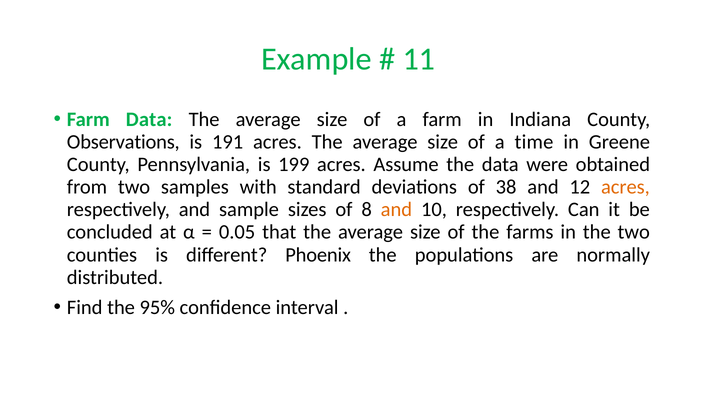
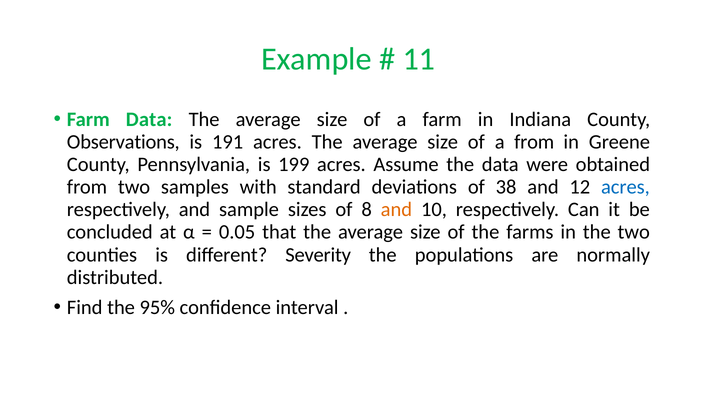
a time: time -> from
acres at (625, 187) colour: orange -> blue
Phoenix: Phoenix -> Severity
